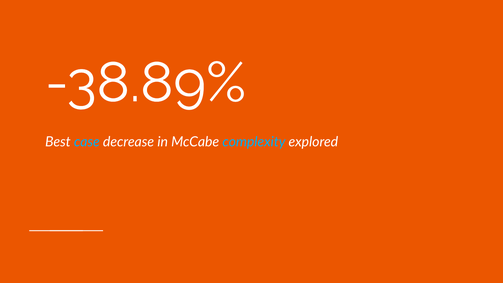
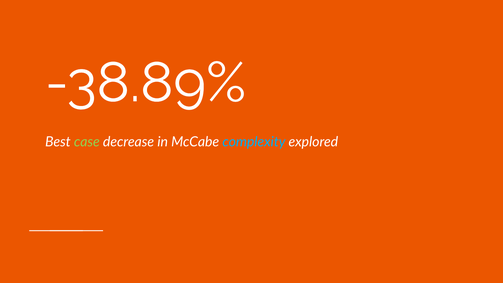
case colour: light blue -> light green
